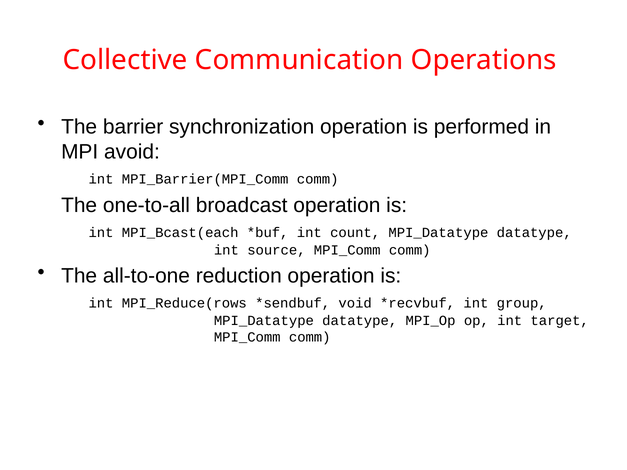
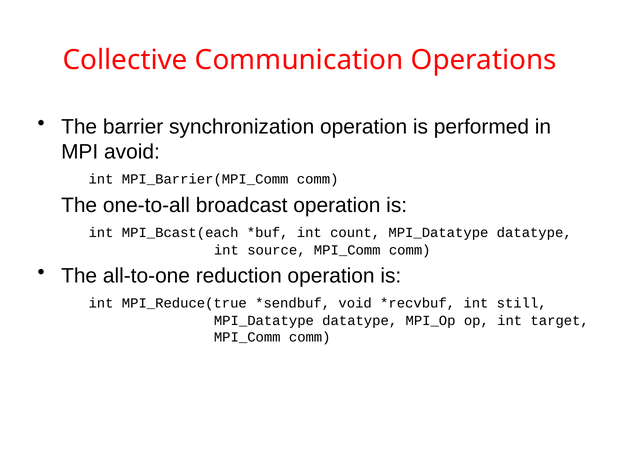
MPI_Reduce(rows: MPI_Reduce(rows -> MPI_Reduce(true
group: group -> still
